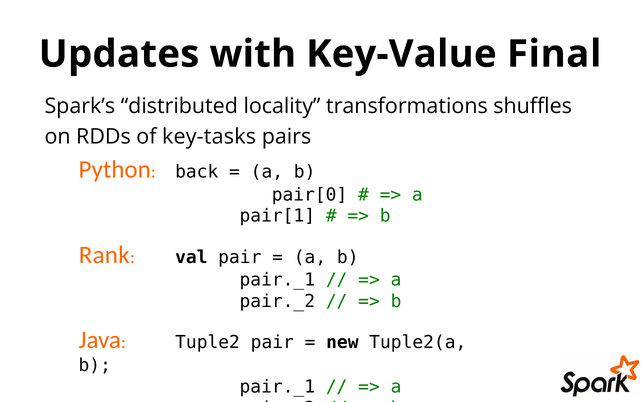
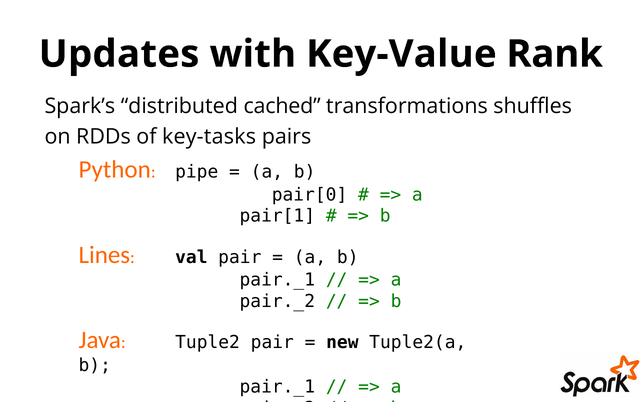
Final: Final -> Rank
locality: locality -> cached
back: back -> pipe
Rank: Rank -> Lines
